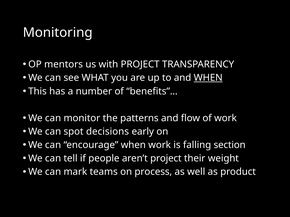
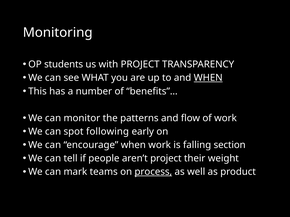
mentors: mentors -> students
decisions: decisions -> following
process underline: none -> present
